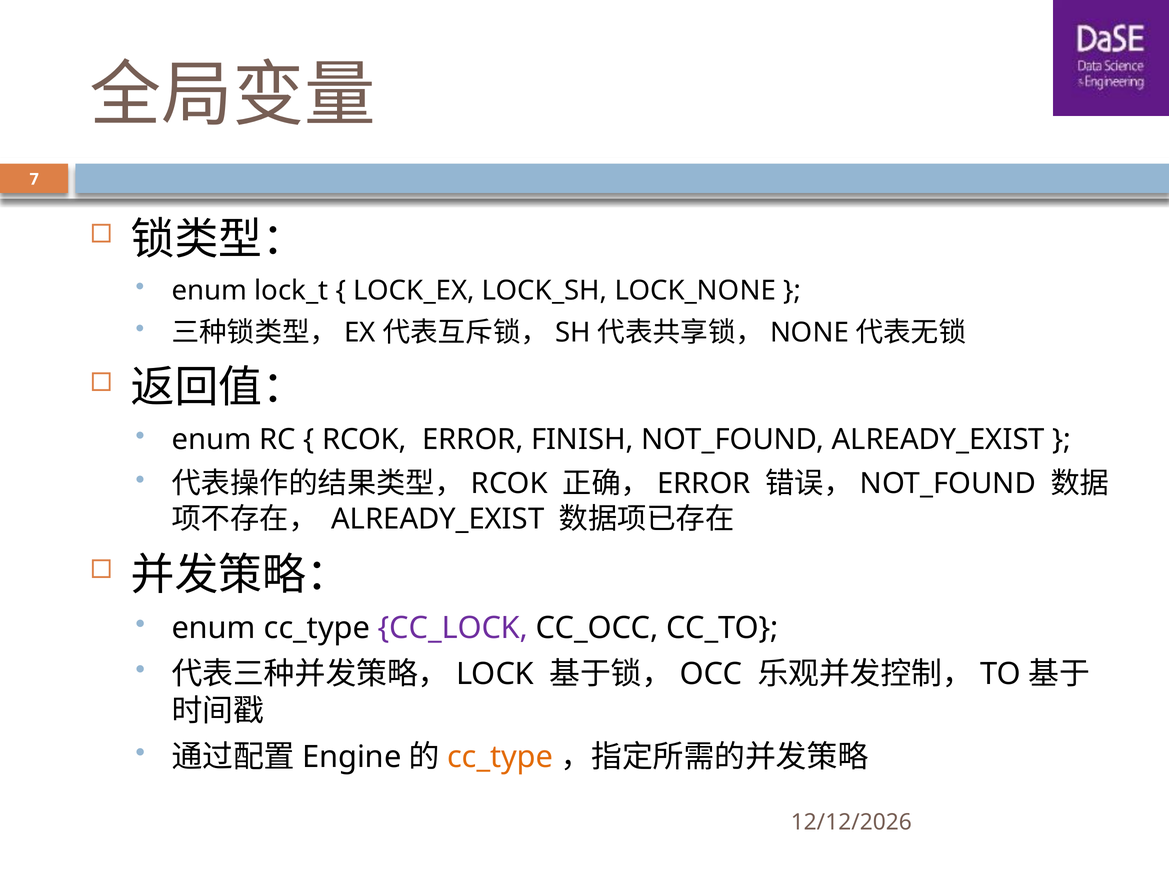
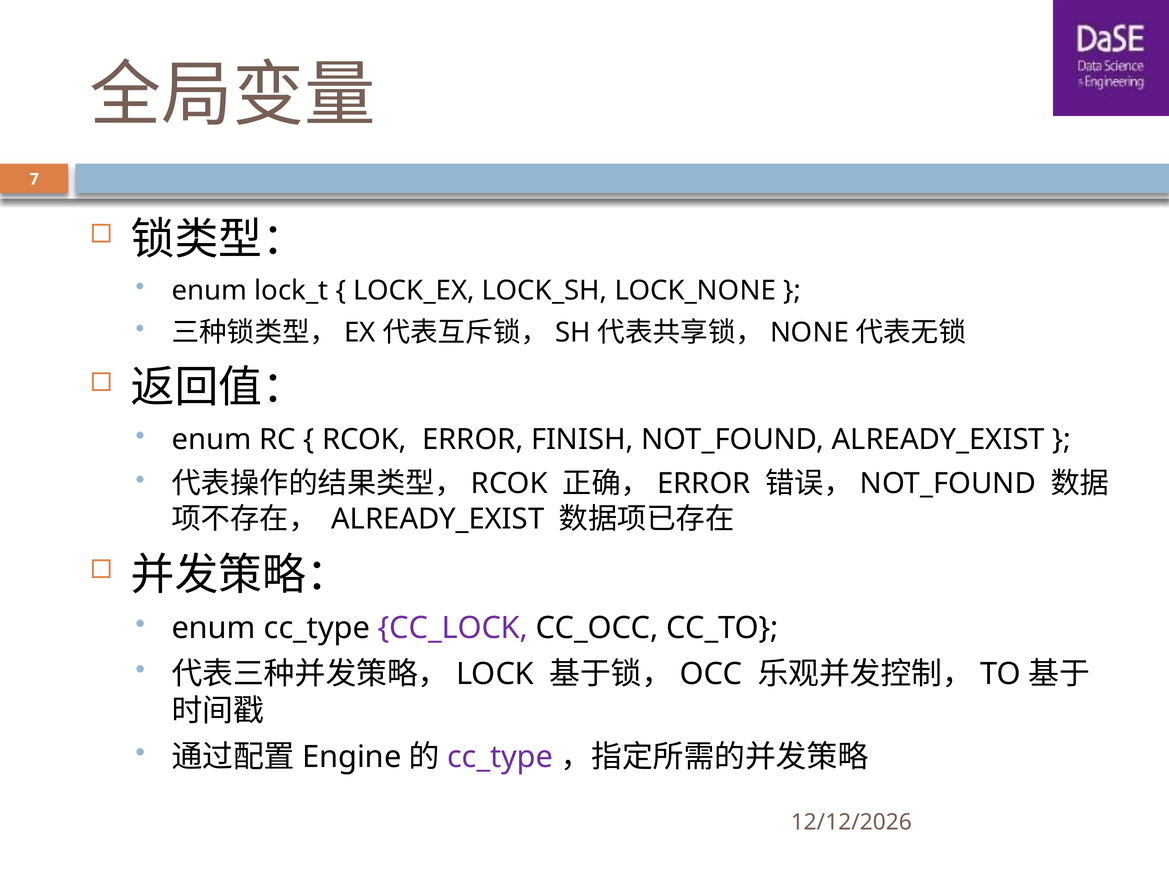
cc_type at (500, 757) colour: orange -> purple
